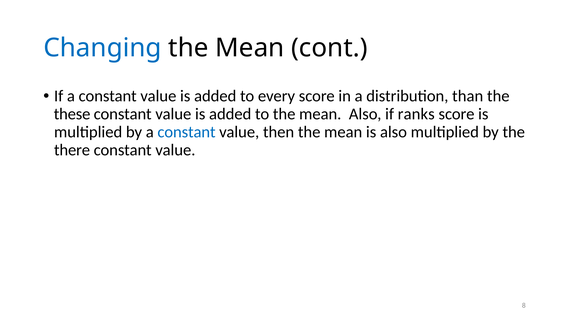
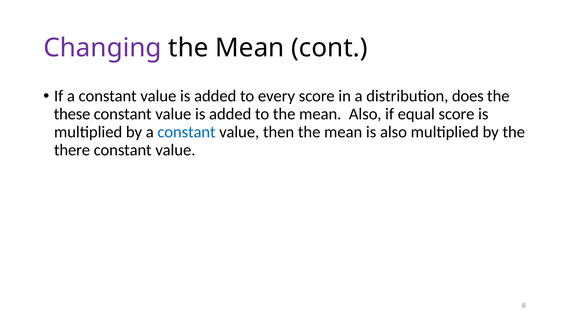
Changing colour: blue -> purple
than: than -> does
ranks: ranks -> equal
